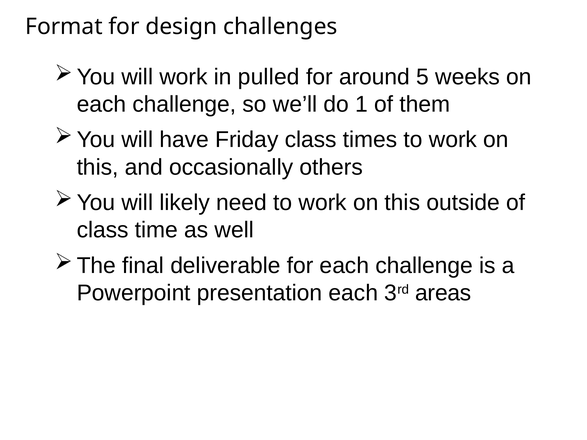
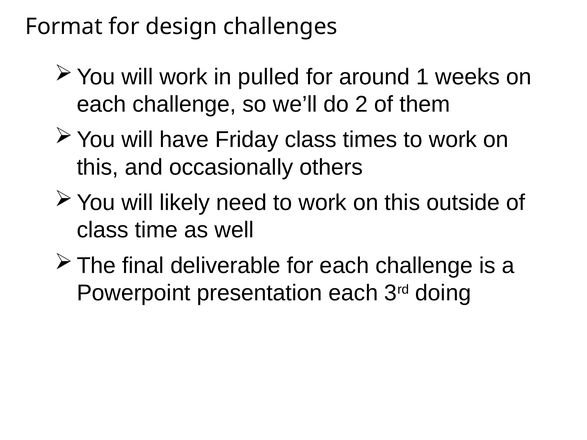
5: 5 -> 1
1: 1 -> 2
areas: areas -> doing
